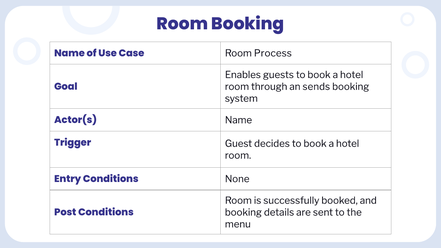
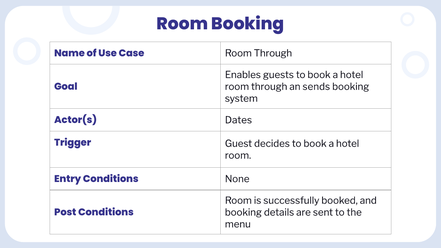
Case Room Process: Process -> Through
Actor(s Name: Name -> Dates
